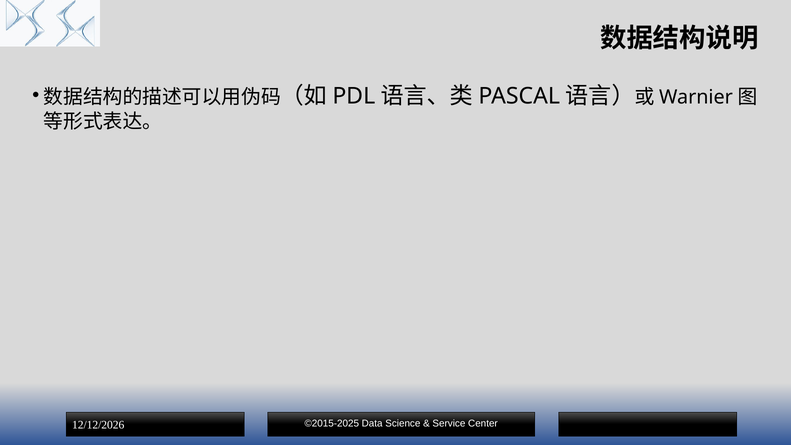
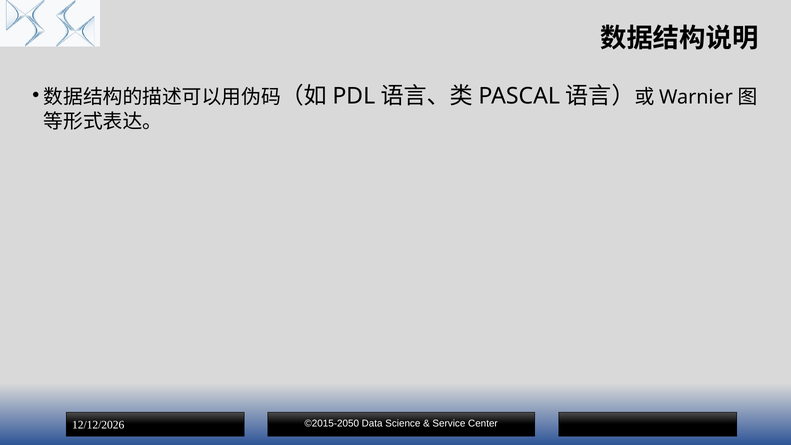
©2015-2025: ©2015-2025 -> ©2015-2050
